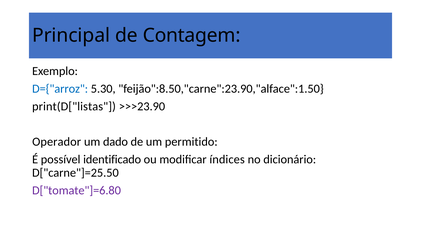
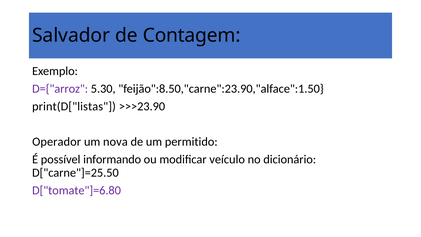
Principal: Principal -> Salvador
D={"arroz colour: blue -> purple
dado: dado -> nova
identificado: identificado -> informando
índices: índices -> veículo
